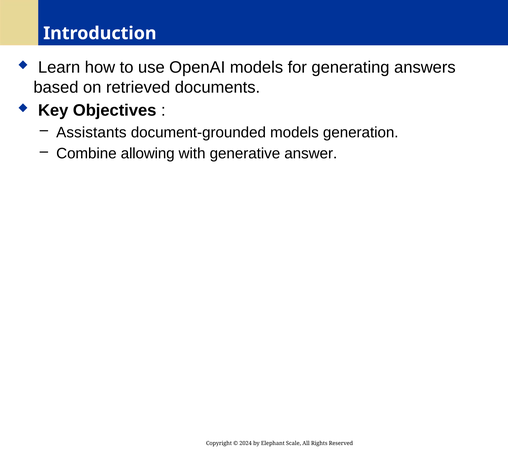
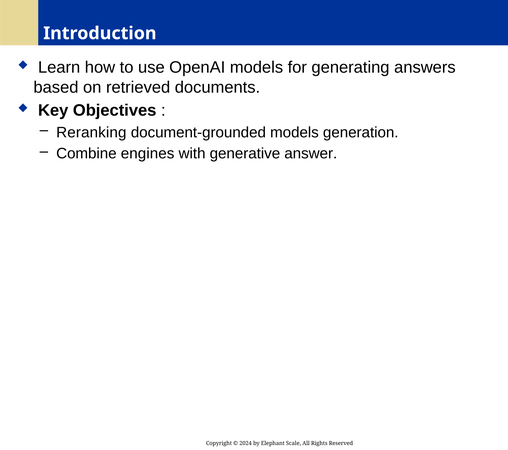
Assistants: Assistants -> Reranking
allowing: allowing -> engines
